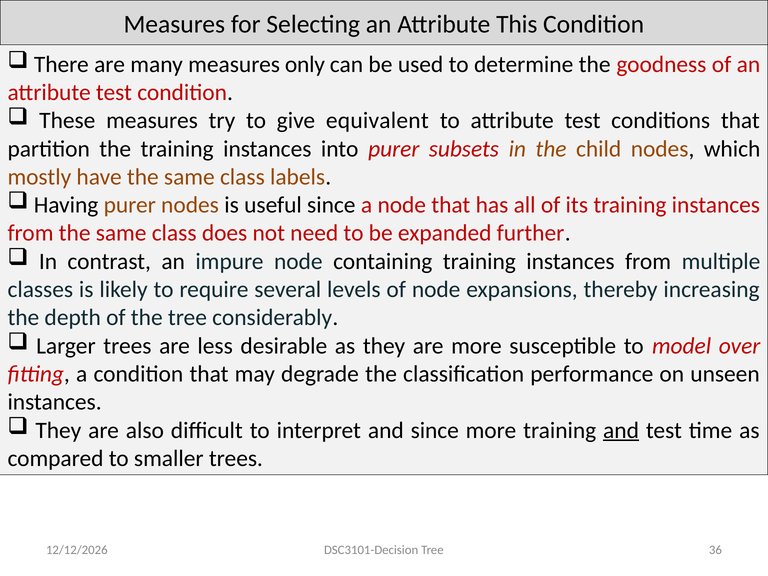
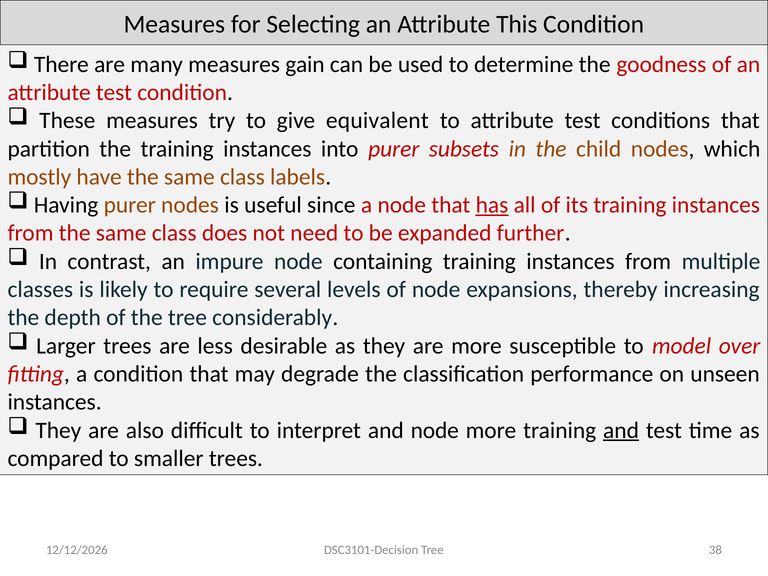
only: only -> gain
has underline: none -> present
and since: since -> node
36: 36 -> 38
